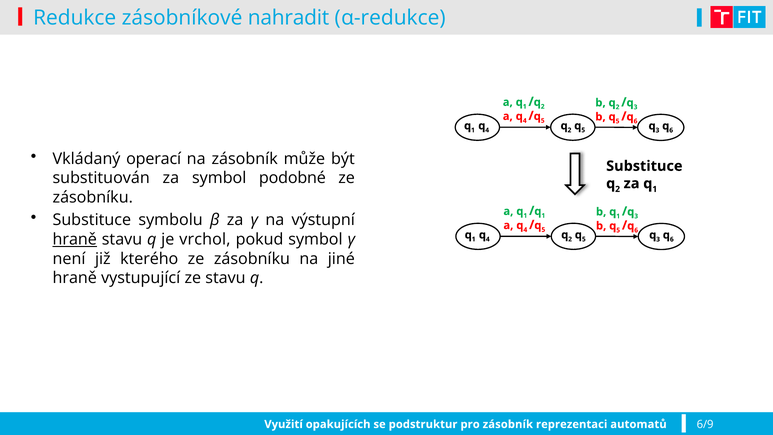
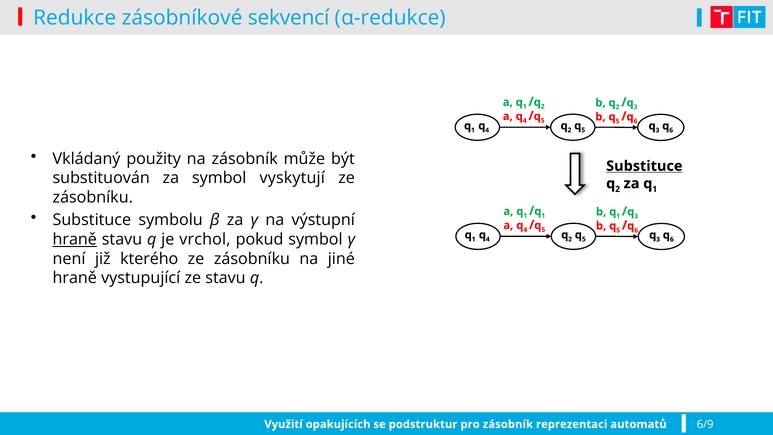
nahradit: nahradit -> sekvencí
operací: operací -> použity
Substituce at (644, 166) underline: none -> present
podobné: podobné -> vyskytují
